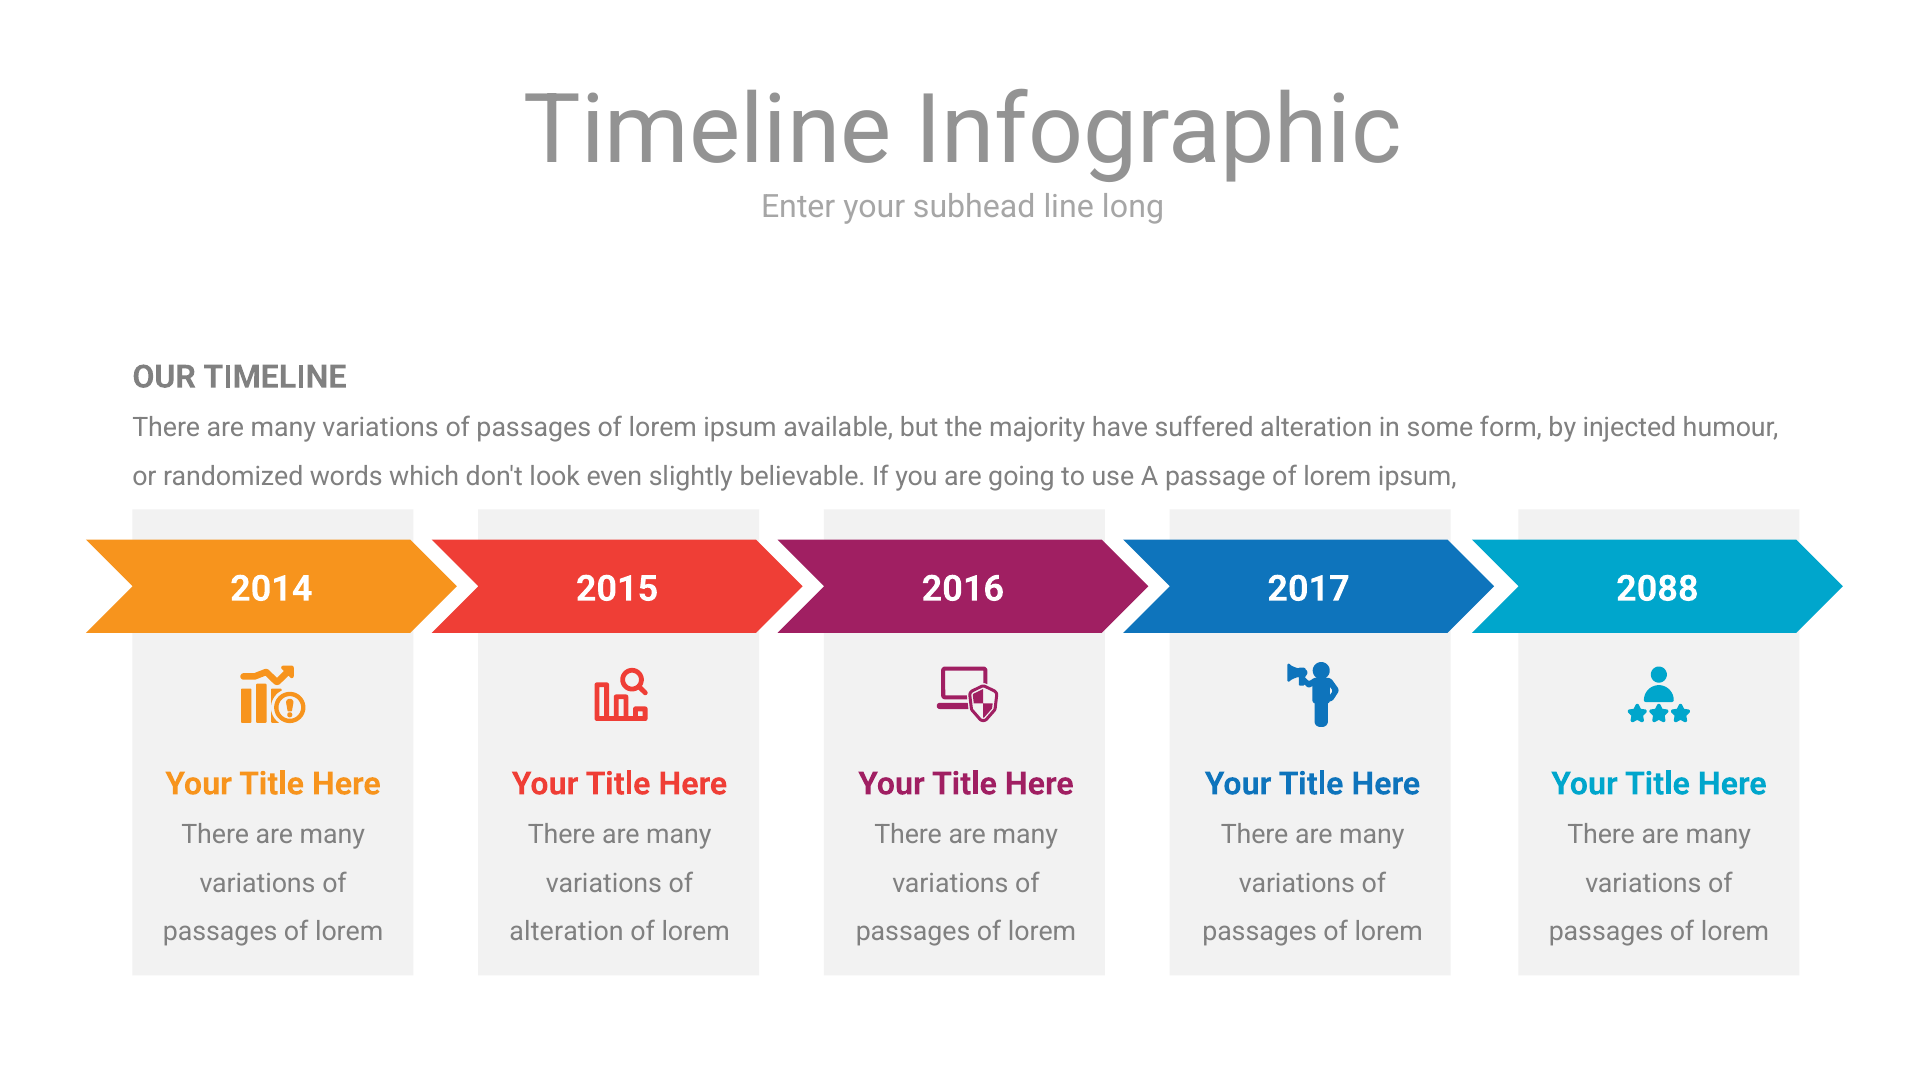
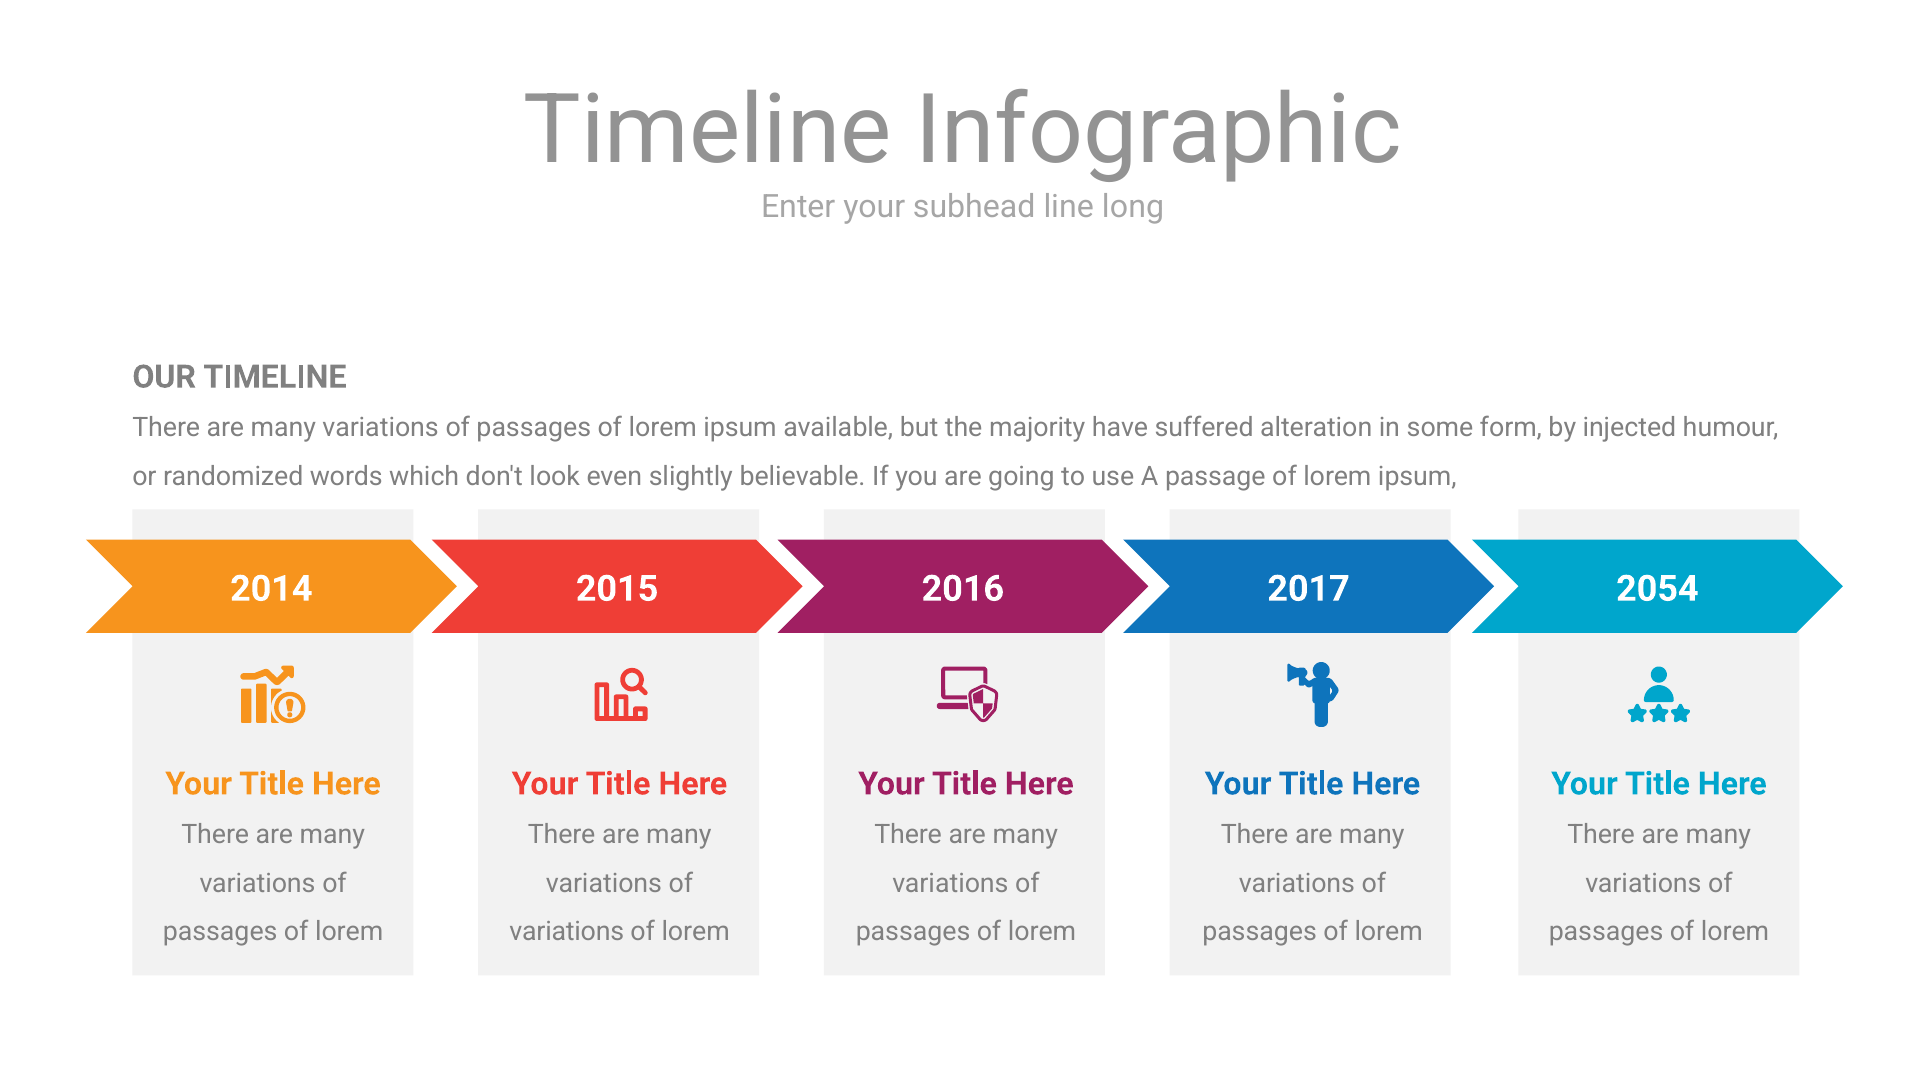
2088: 2088 -> 2054
alteration at (567, 932): alteration -> variations
